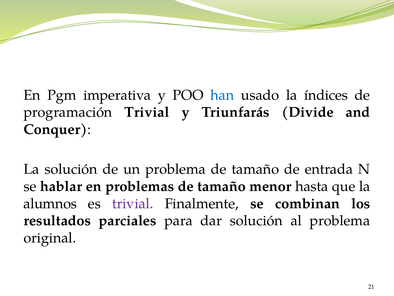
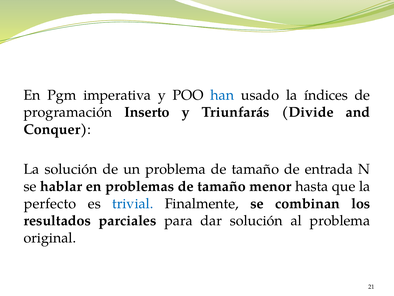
programación Trivial: Trivial -> Inserto
alumnos: alumnos -> perfecto
trivial at (133, 203) colour: purple -> blue
